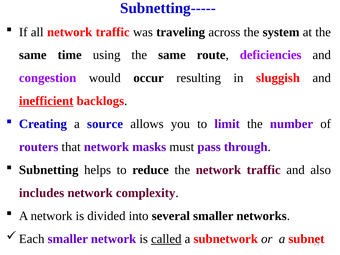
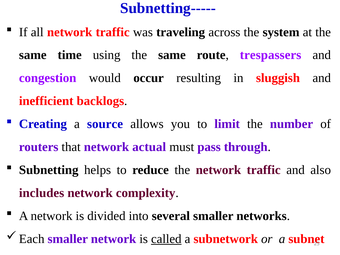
deficiencies: deficiencies -> trespassers
inefficient underline: present -> none
masks: masks -> actual
